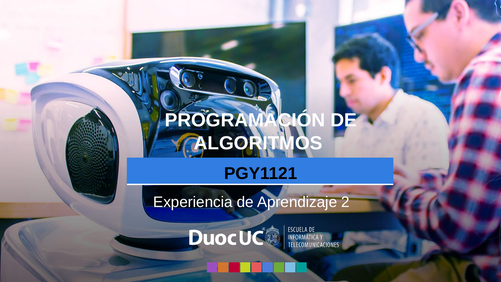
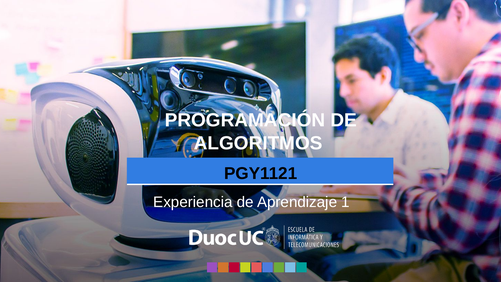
2: 2 -> 1
